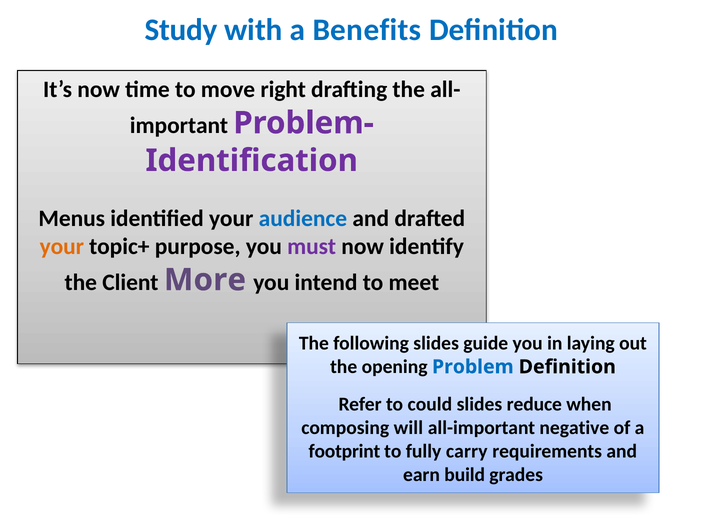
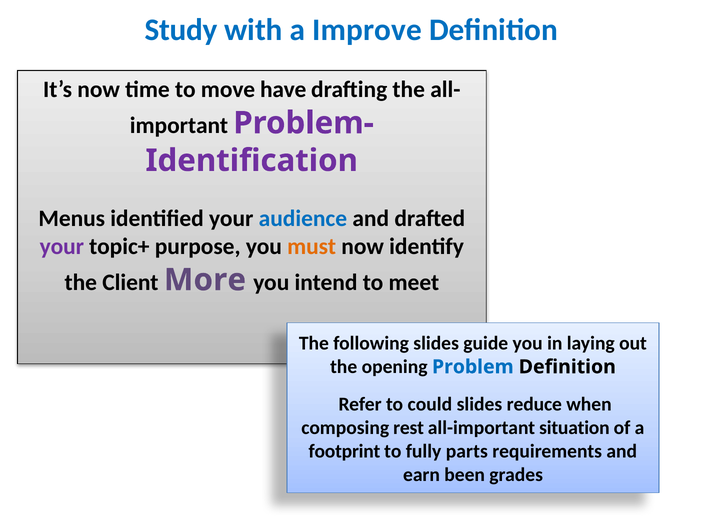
Benefits: Benefits -> Improve
right: right -> have
your at (62, 246) colour: orange -> purple
must colour: purple -> orange
will: will -> rest
negative: negative -> situation
carry: carry -> parts
build: build -> been
